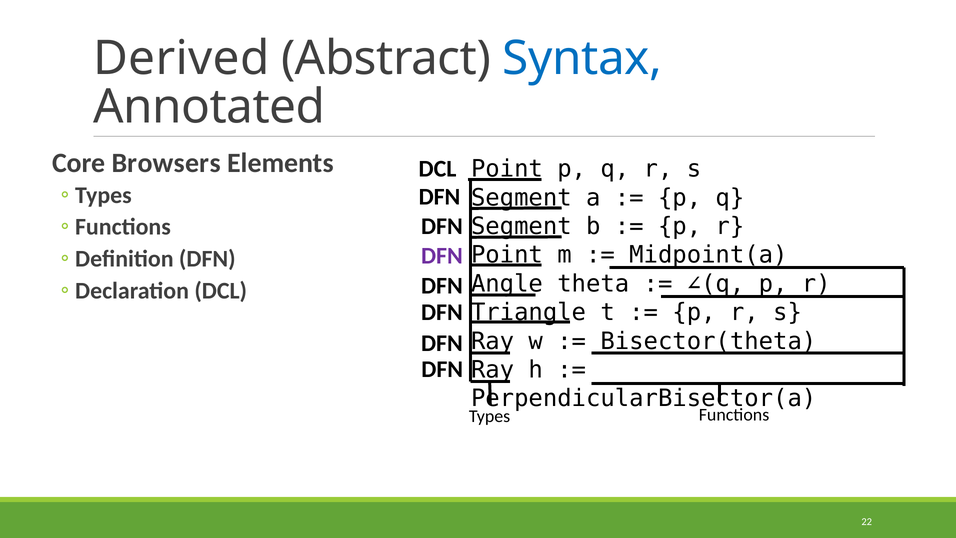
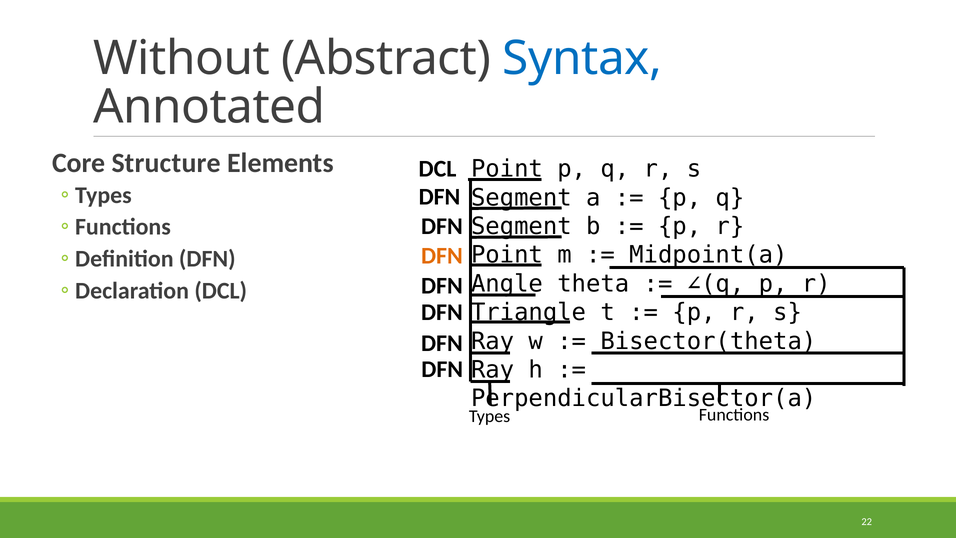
Derived: Derived -> Without
Browsers: Browsers -> Structure
DFN at (442, 256) colour: purple -> orange
